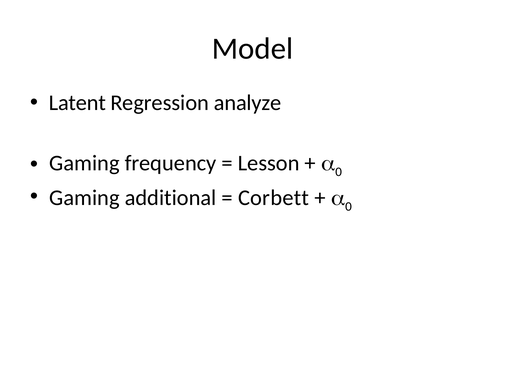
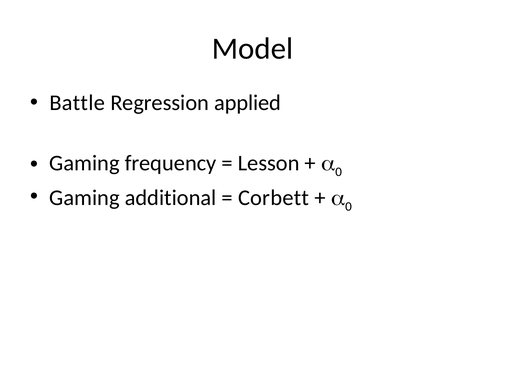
Latent: Latent -> Battle
analyze: analyze -> applied
